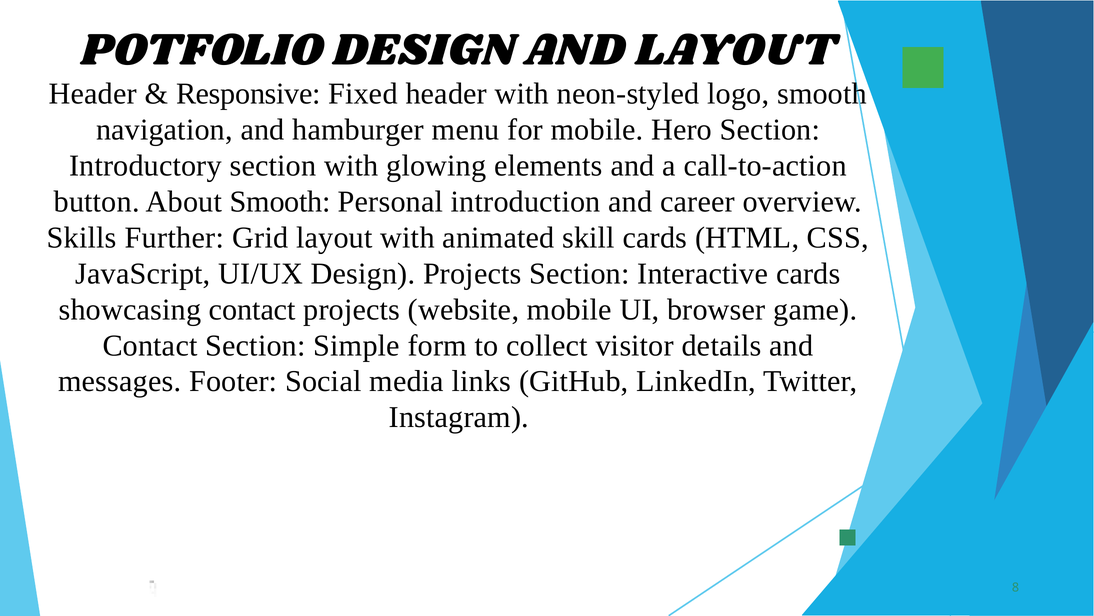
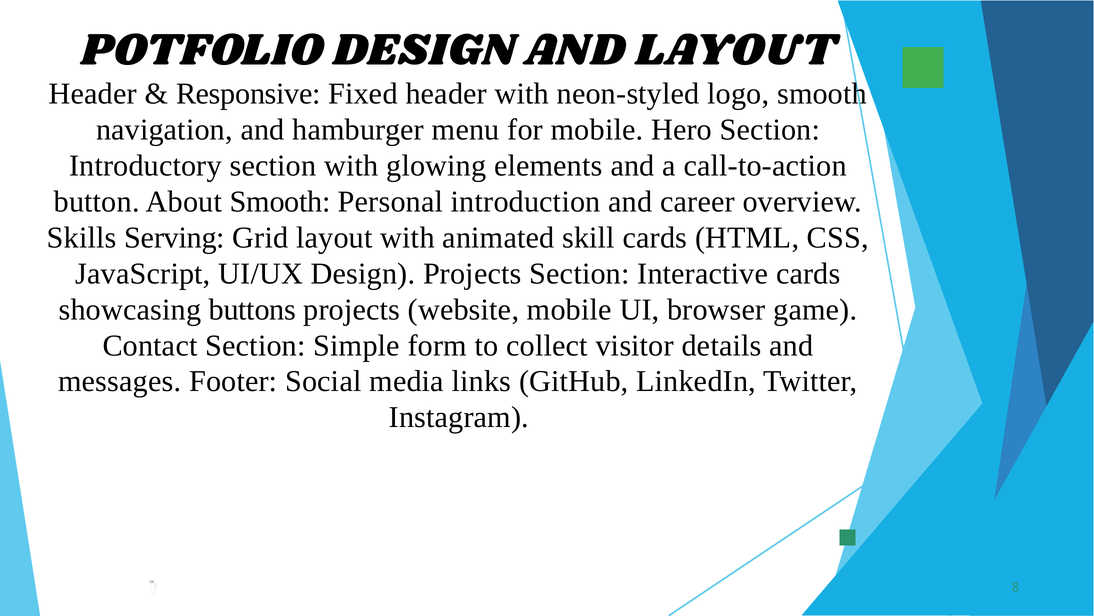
Further: Further -> Serving
showcasing contact: contact -> buttons
